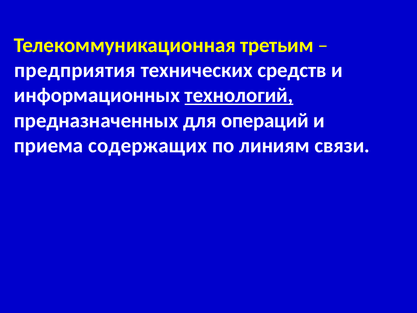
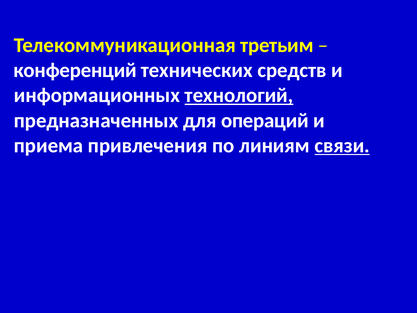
предприятия: предприятия -> конференций
содержащих: содержащих -> привлечения
связи underline: none -> present
